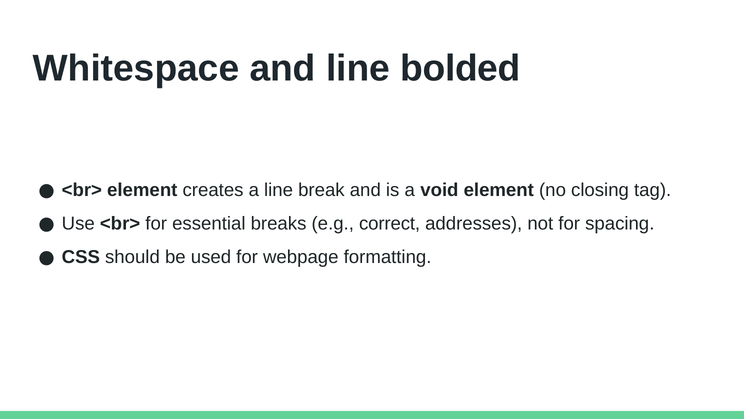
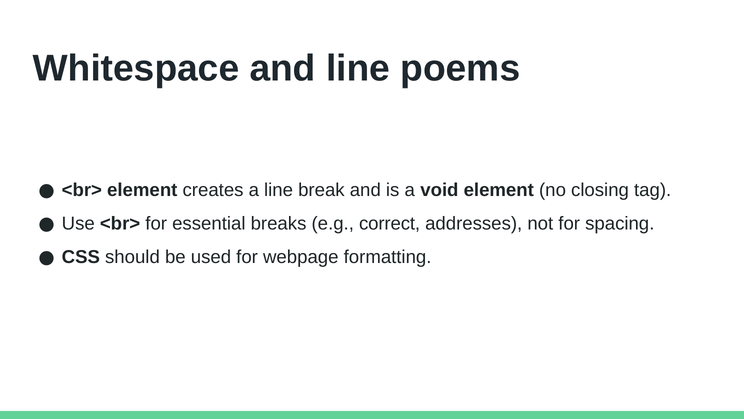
bolded: bolded -> poems
